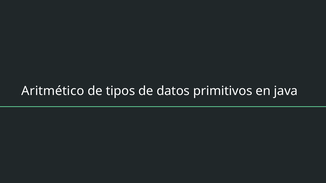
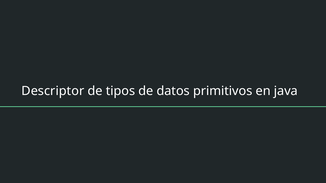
Aritmético: Aritmético -> Descriptor
